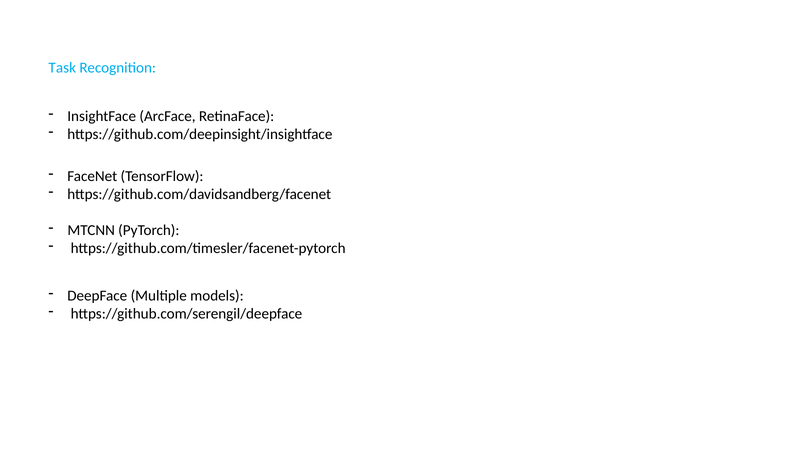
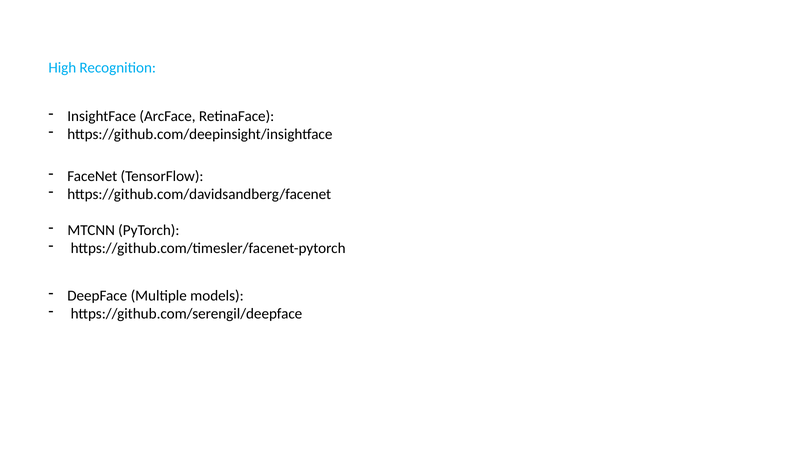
Task: Task -> High
